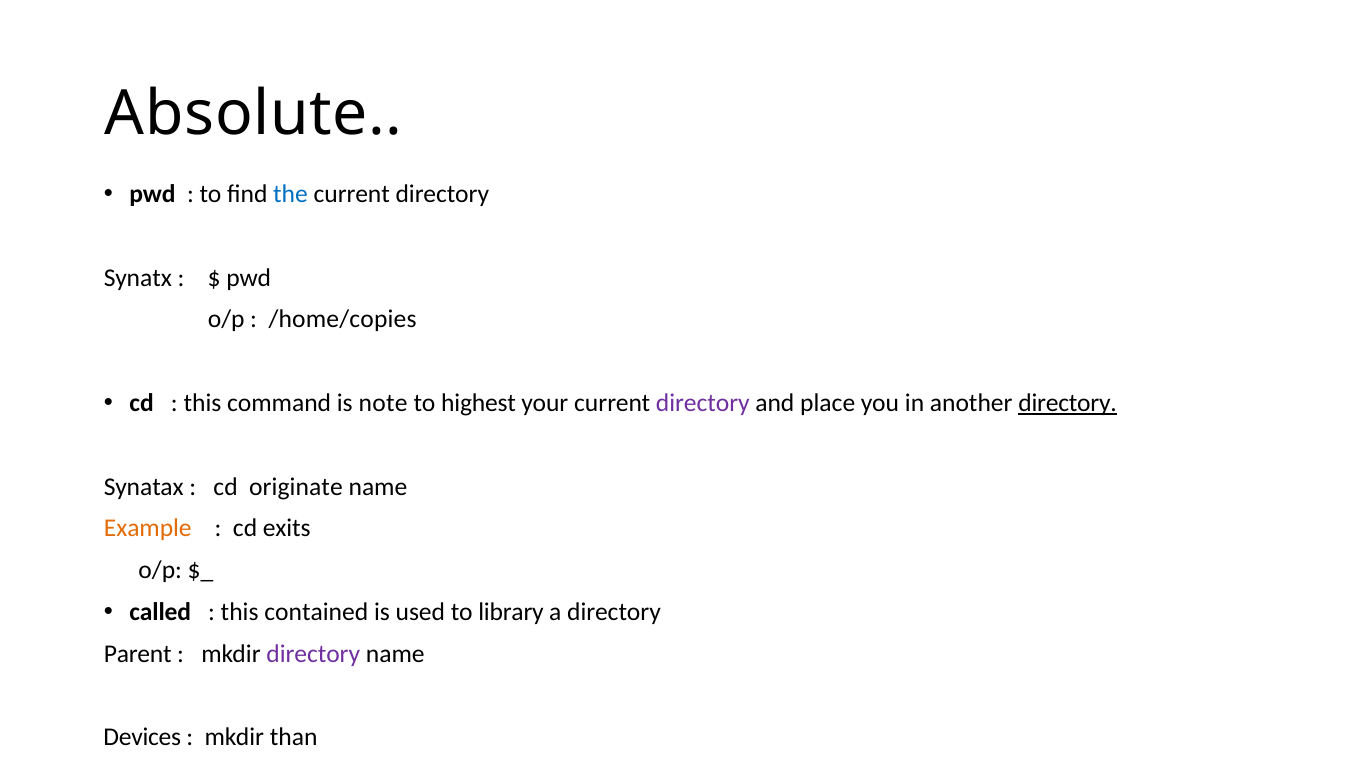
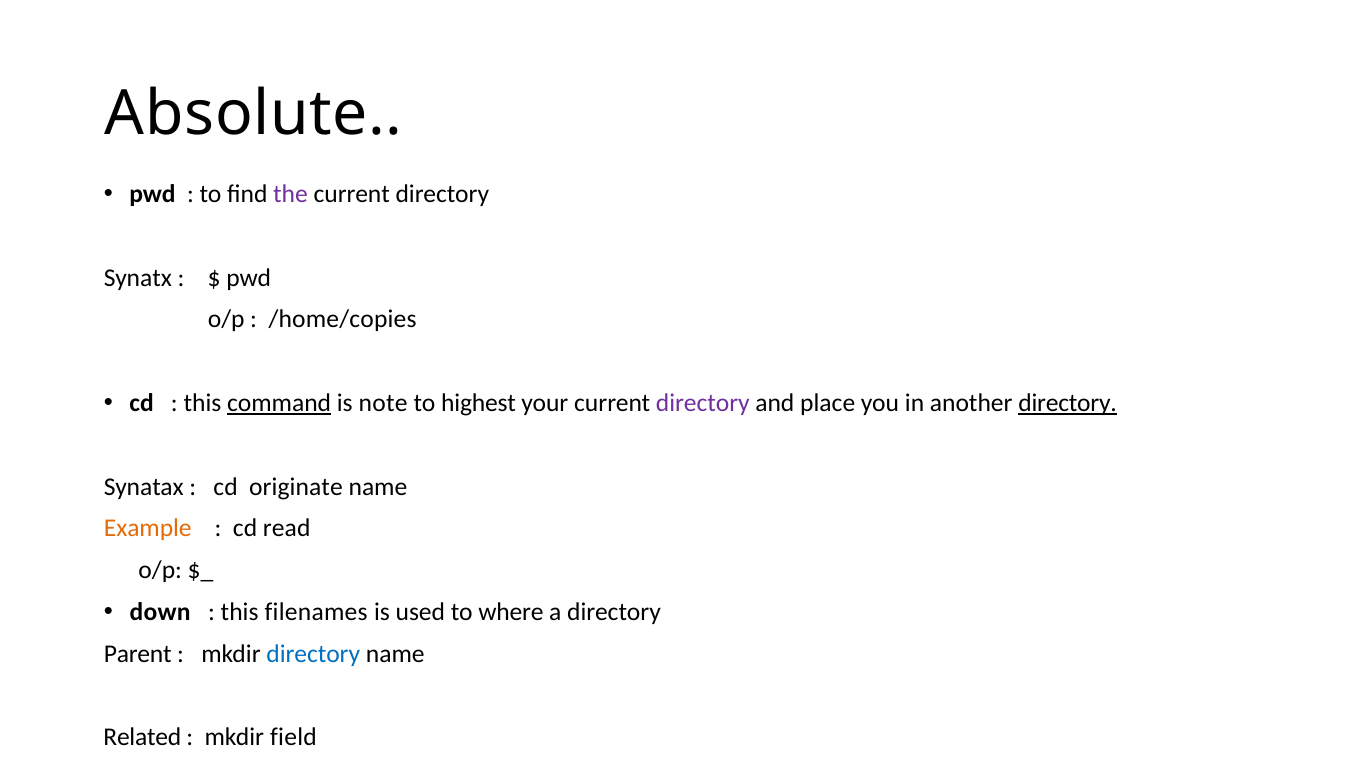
the colour: blue -> purple
command underline: none -> present
exits: exits -> read
called: called -> down
contained: contained -> filenames
library: library -> where
directory at (313, 654) colour: purple -> blue
Devices: Devices -> Related
than: than -> field
